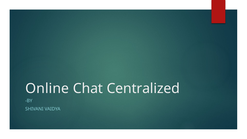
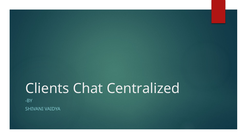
Online: Online -> Clients
